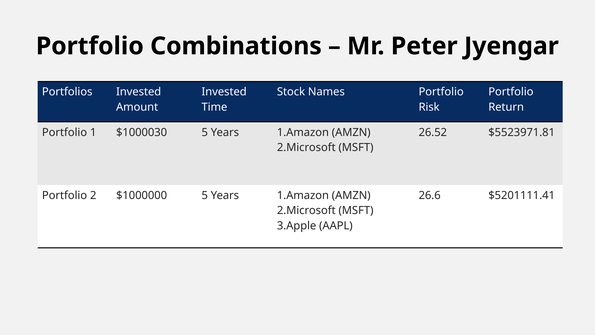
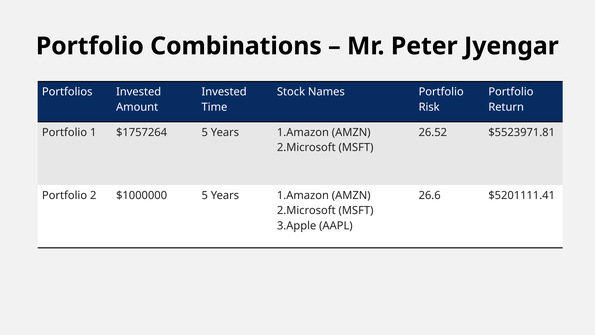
$1000030: $1000030 -> $1757264
